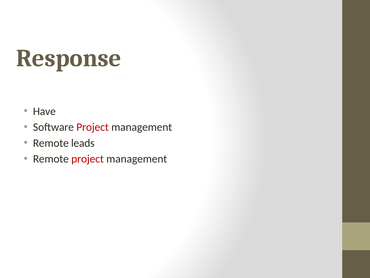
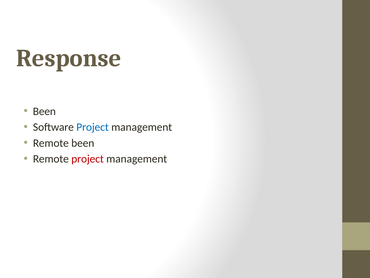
Have at (44, 111): Have -> Been
Project at (93, 127) colour: red -> blue
Remote leads: leads -> been
